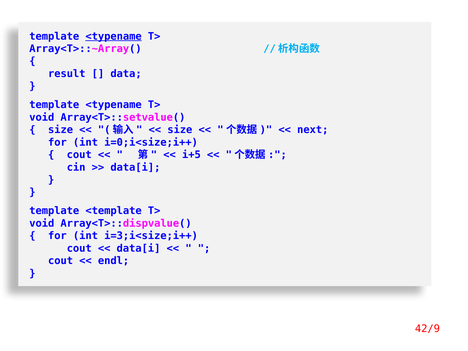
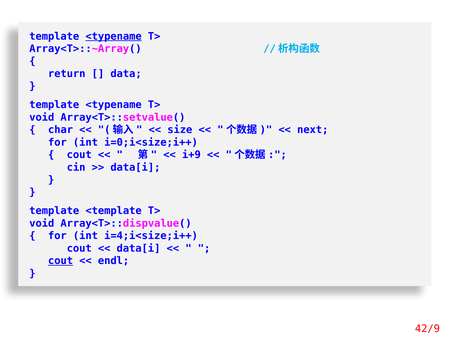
result: result -> return
size at (61, 130): size -> char
i+5: i+5 -> i+9
i=3;i<size;i++: i=3;i<size;i++ -> i=4;i<size;i++
cout at (61, 261) underline: none -> present
